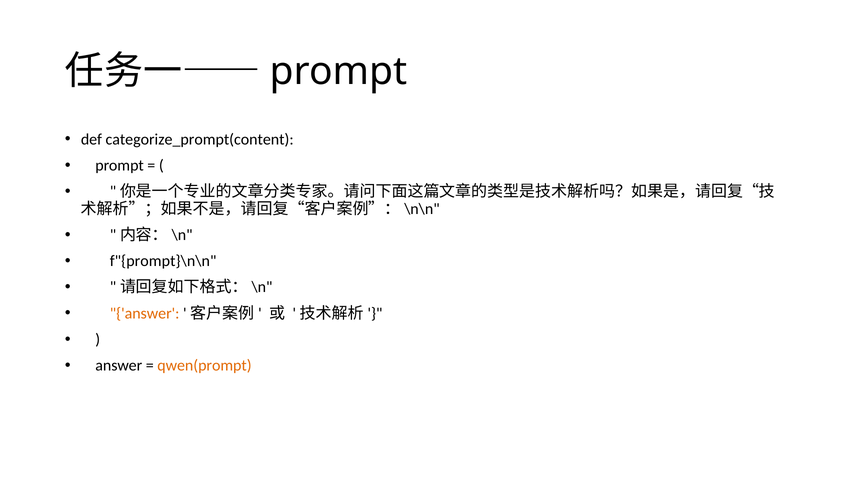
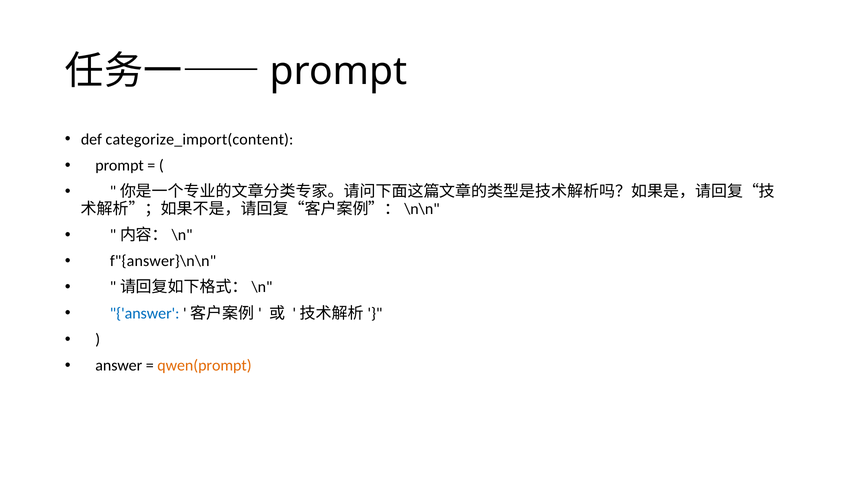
categorize_prompt(content: categorize_prompt(content -> categorize_import(content
f"{prompt}\n\n: f"{prompt}\n\n -> f"{answer}\n\n
answer at (145, 313) colour: orange -> blue
